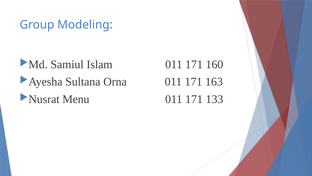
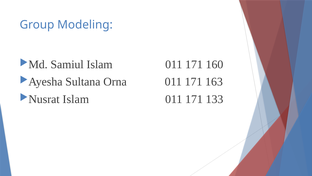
Menu at (76, 99): Menu -> Islam
